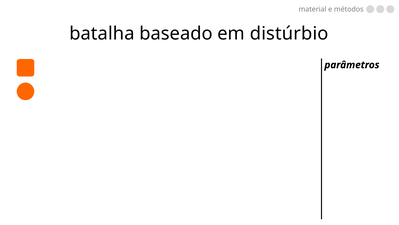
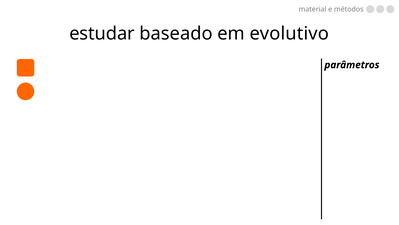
batalha: batalha -> estudar
distúrbio: distúrbio -> evolutivo
